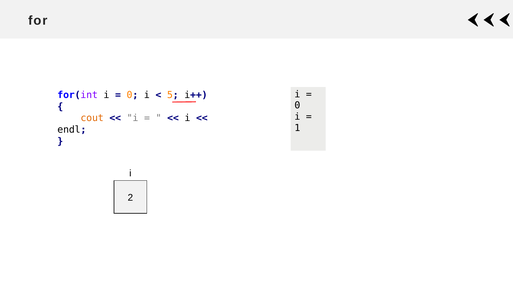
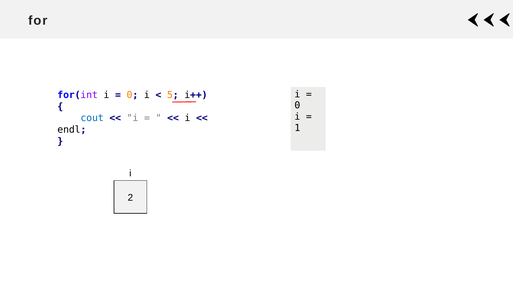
cout colour: orange -> blue
